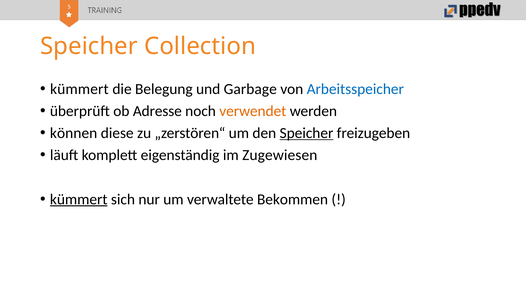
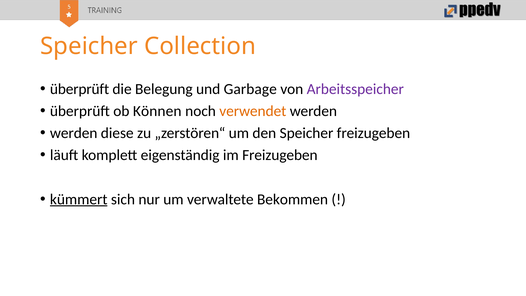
kümmert at (79, 89): kümmert -> überprüft
Arbeitsspeicher colour: blue -> purple
Adresse: Adresse -> Können
können at (74, 133): können -> werden
Speicher at (306, 133) underline: present -> none
im Zugewiesen: Zugewiesen -> Freizugeben
